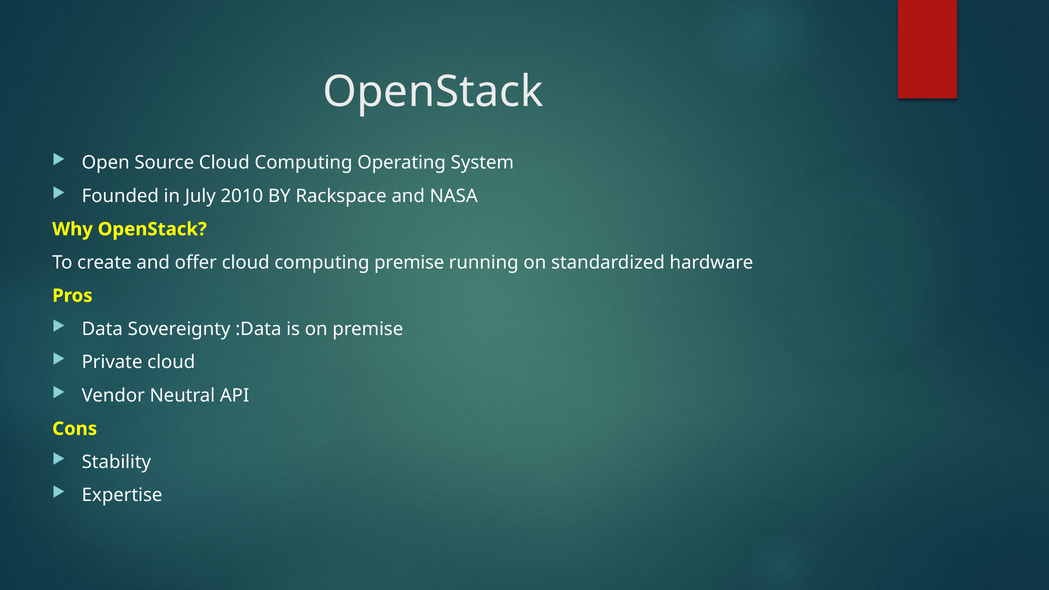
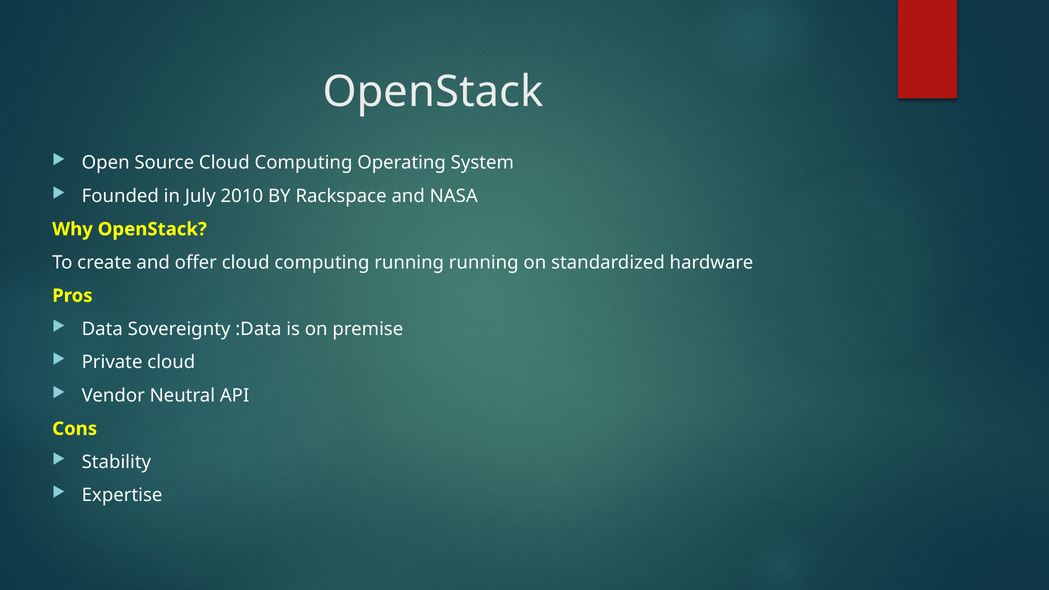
computing premise: premise -> running
